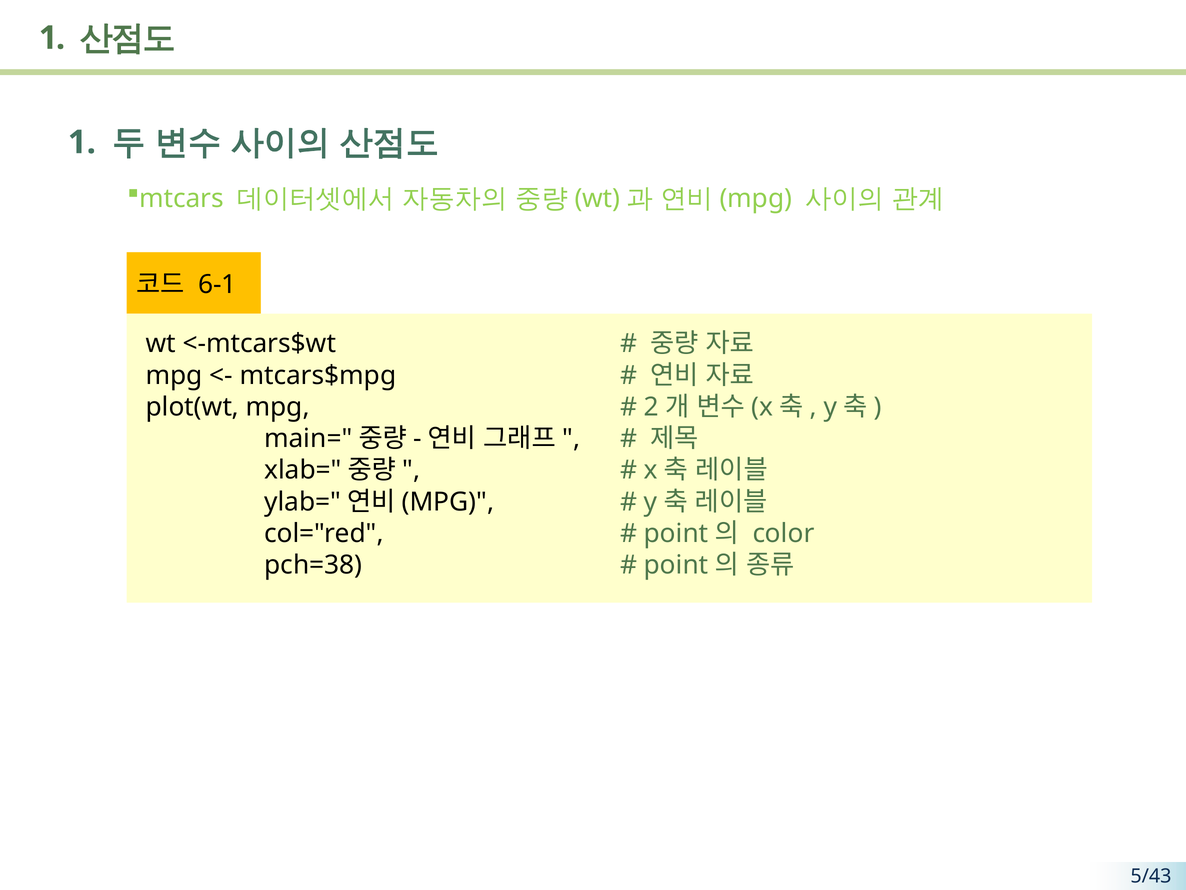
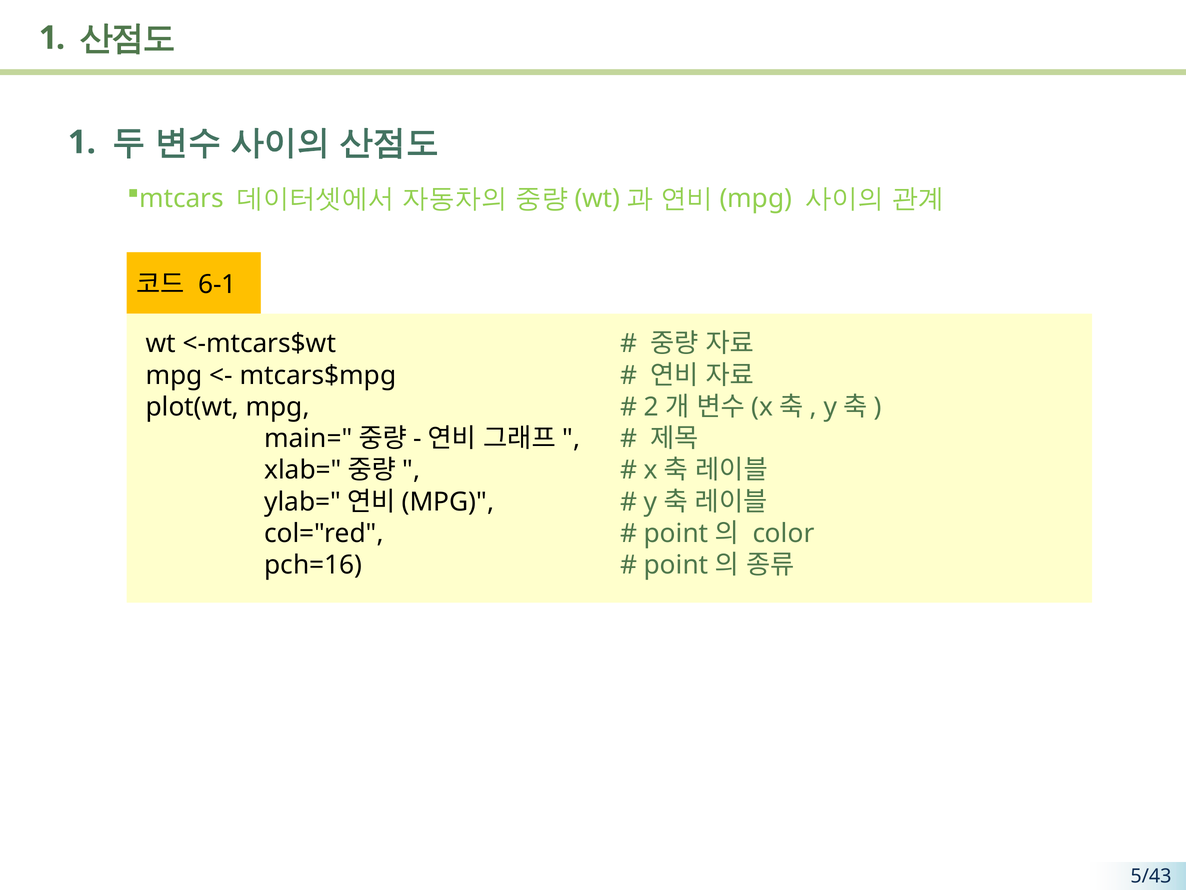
pch=38: pch=38 -> pch=16
